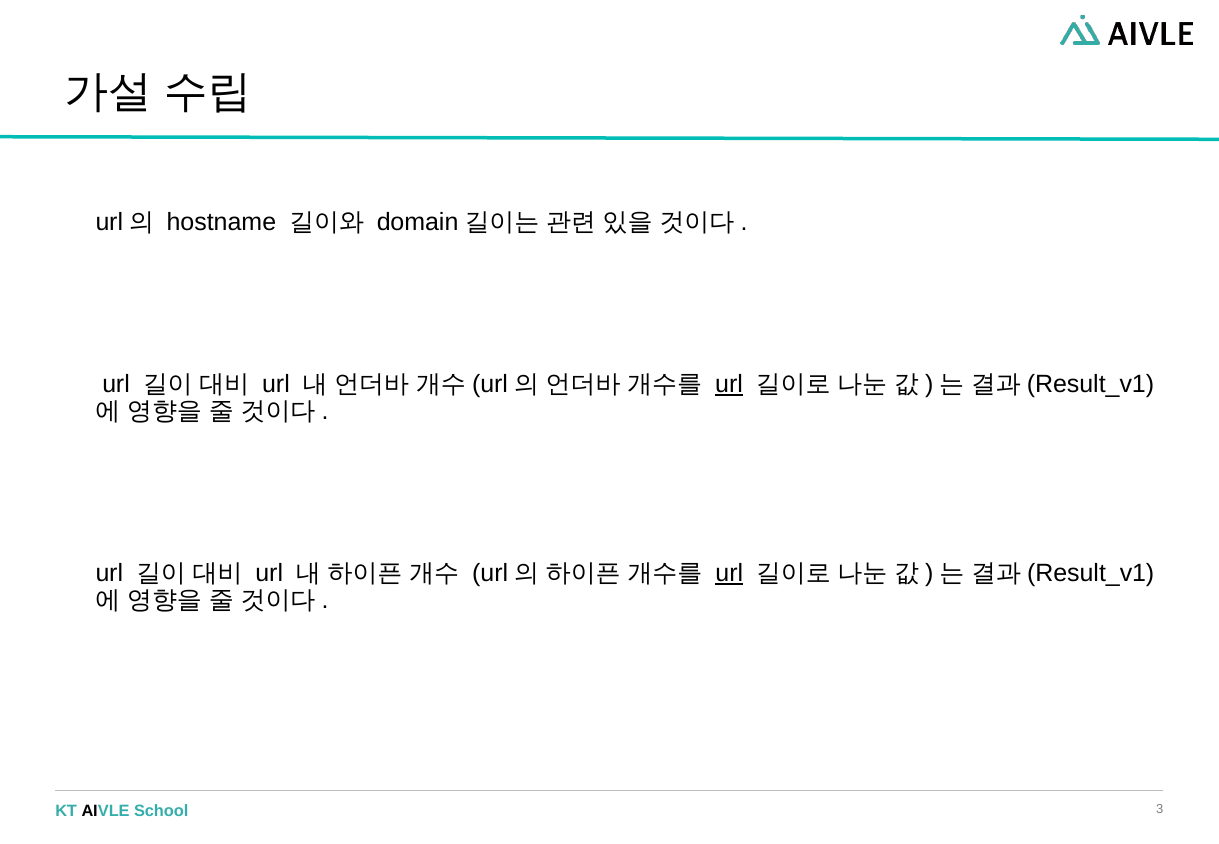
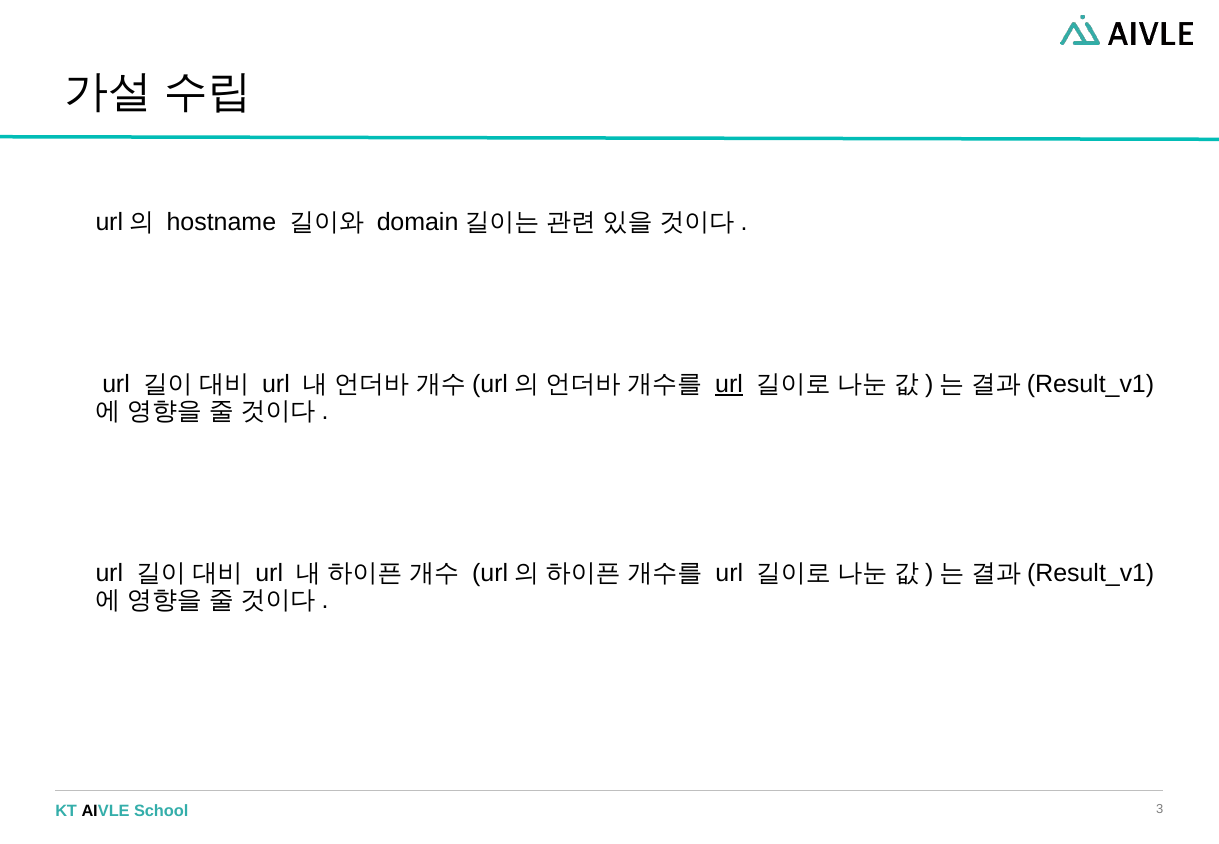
url at (729, 573) underline: present -> none
